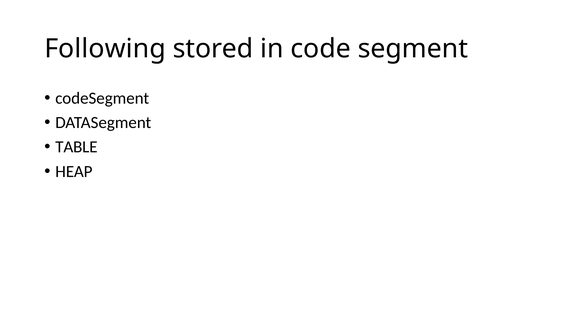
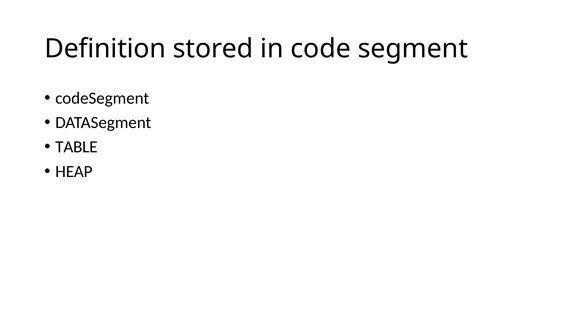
Following: Following -> Definition
